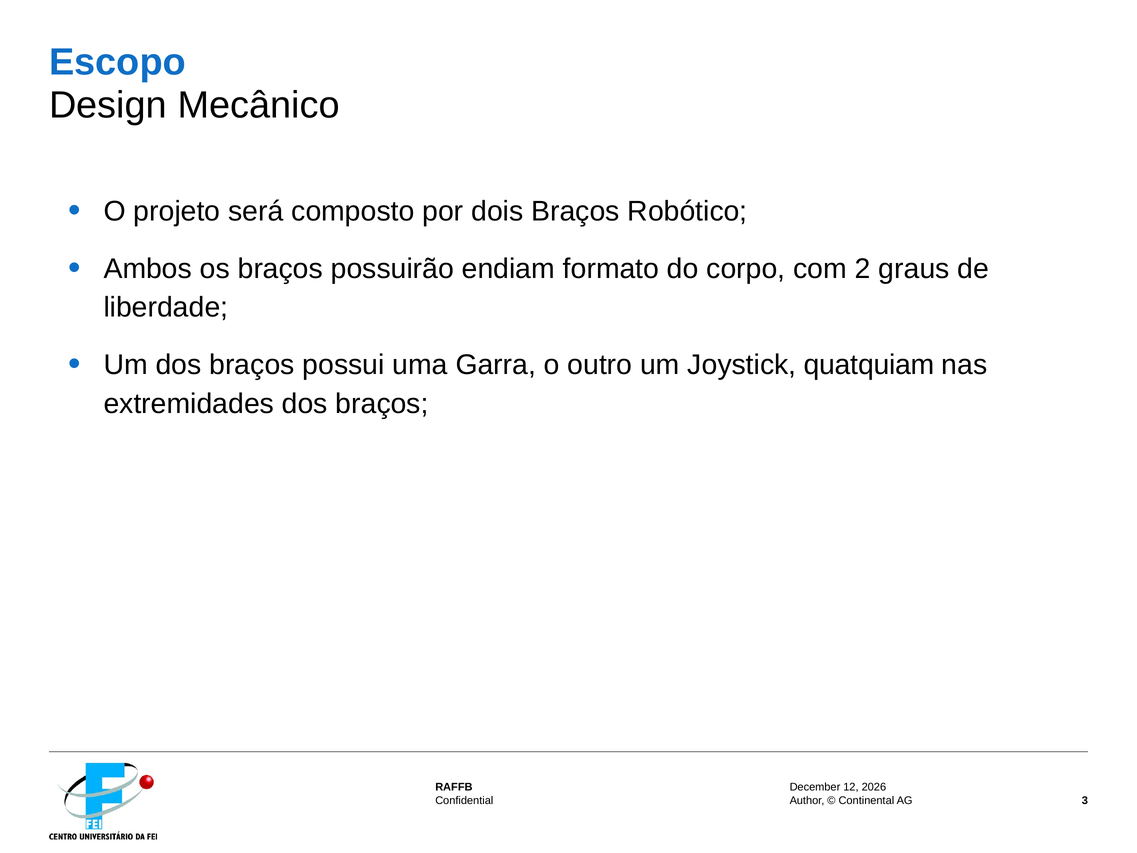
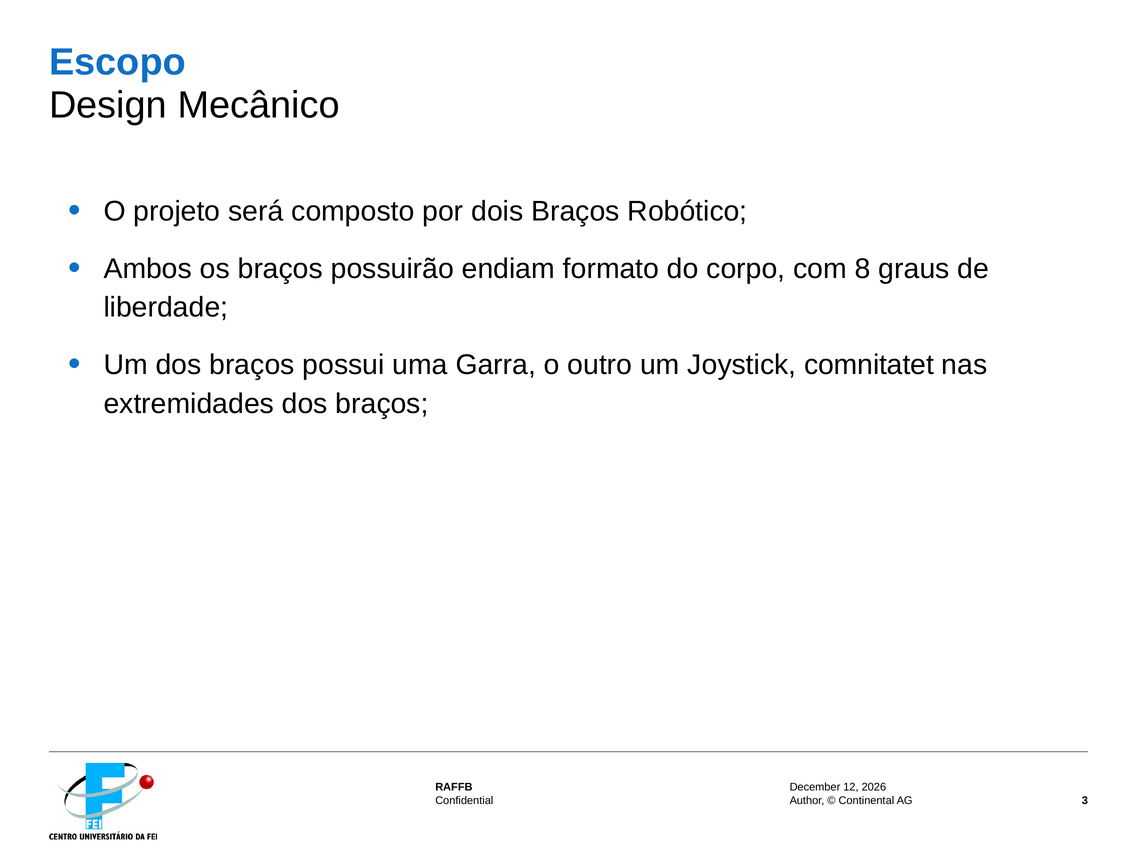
2: 2 -> 8
quatquiam: quatquiam -> comnitatet
